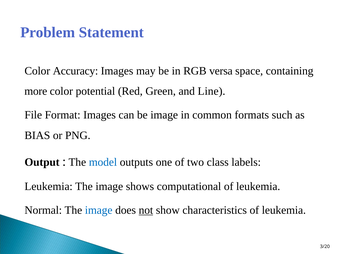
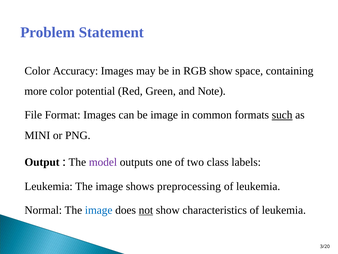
RGB versa: versa -> show
Line: Line -> Note
such underline: none -> present
BIAS: BIAS -> MINI
model colour: blue -> purple
computational: computational -> preprocessing
